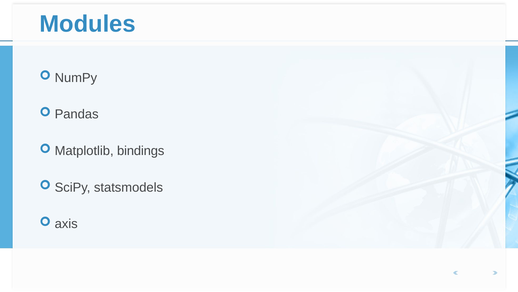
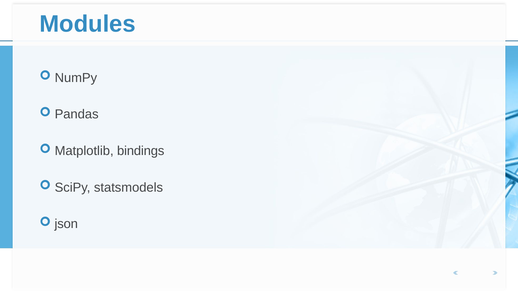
axis: axis -> json
